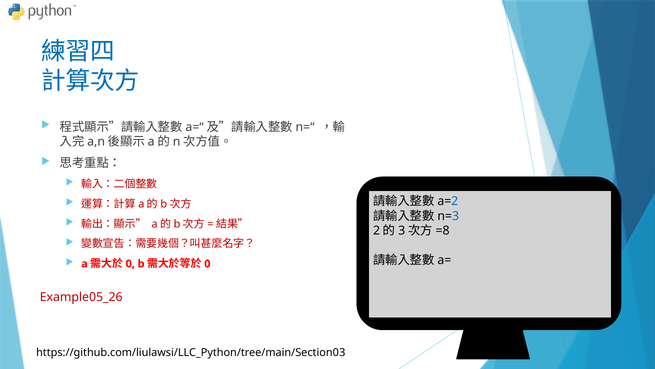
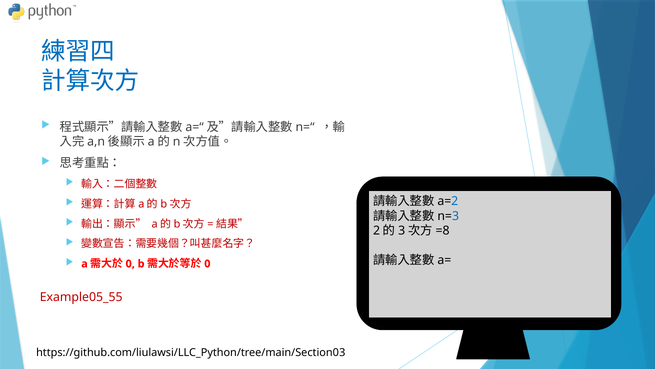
Example05_26: Example05_26 -> Example05_55
